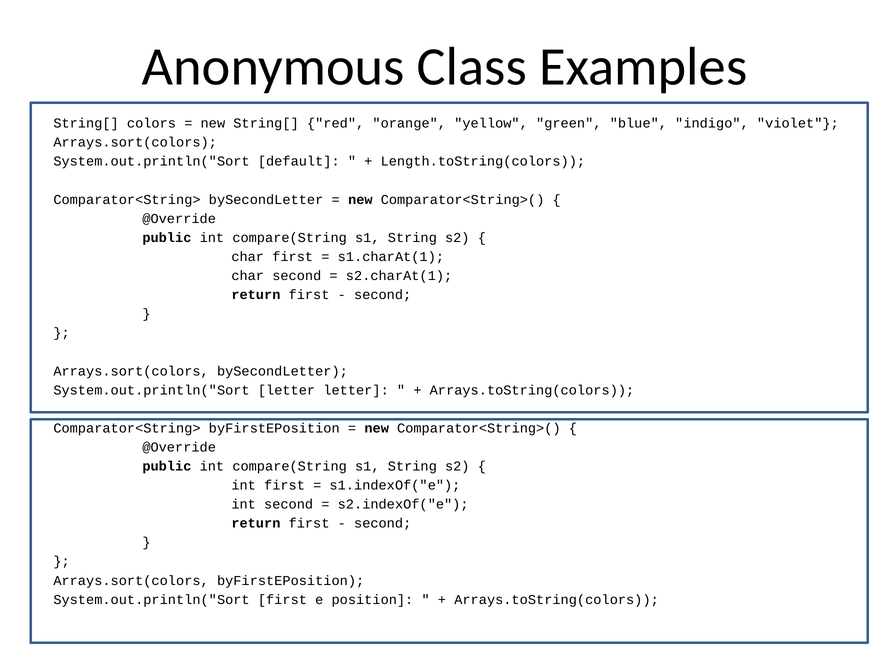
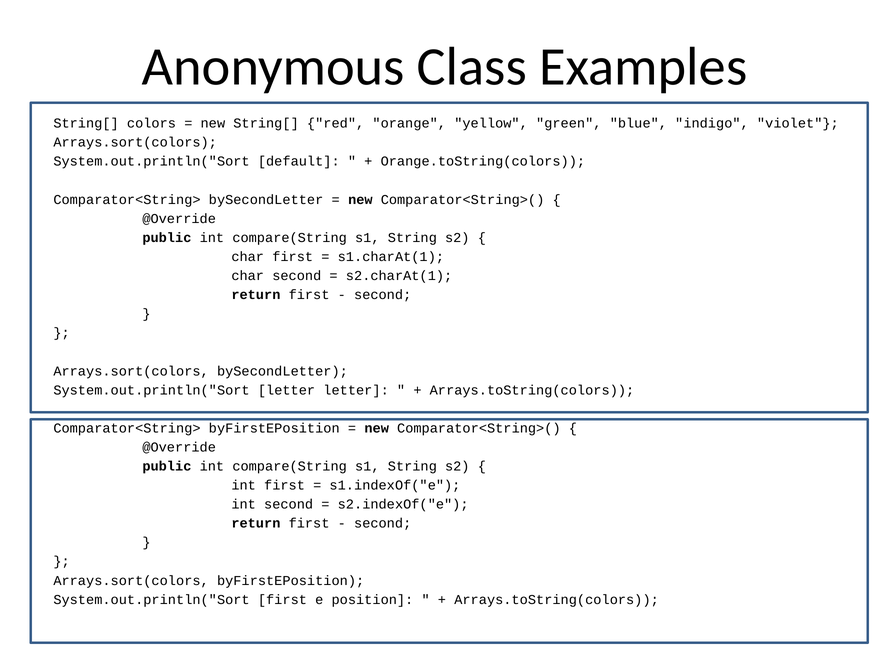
Length.toString(colors: Length.toString(colors -> Orange.toString(colors
